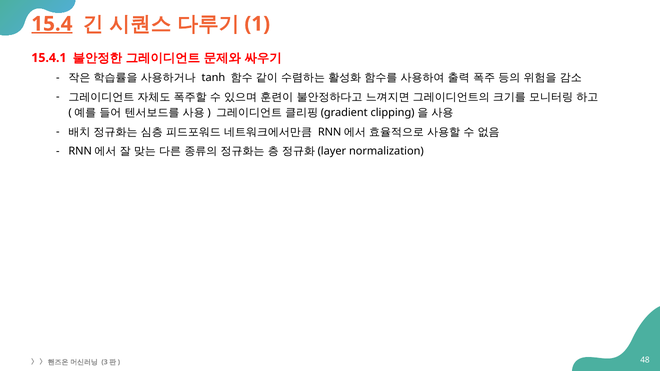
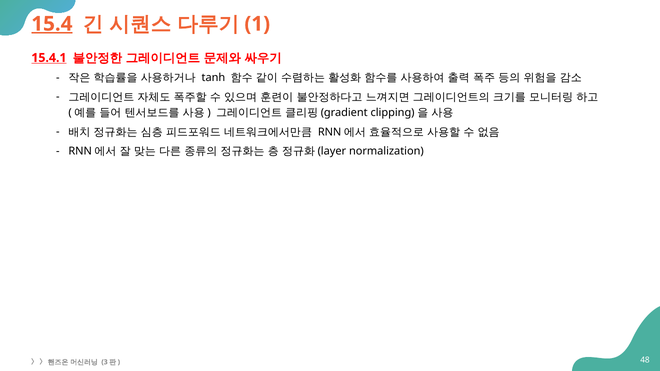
15.4.1 underline: none -> present
